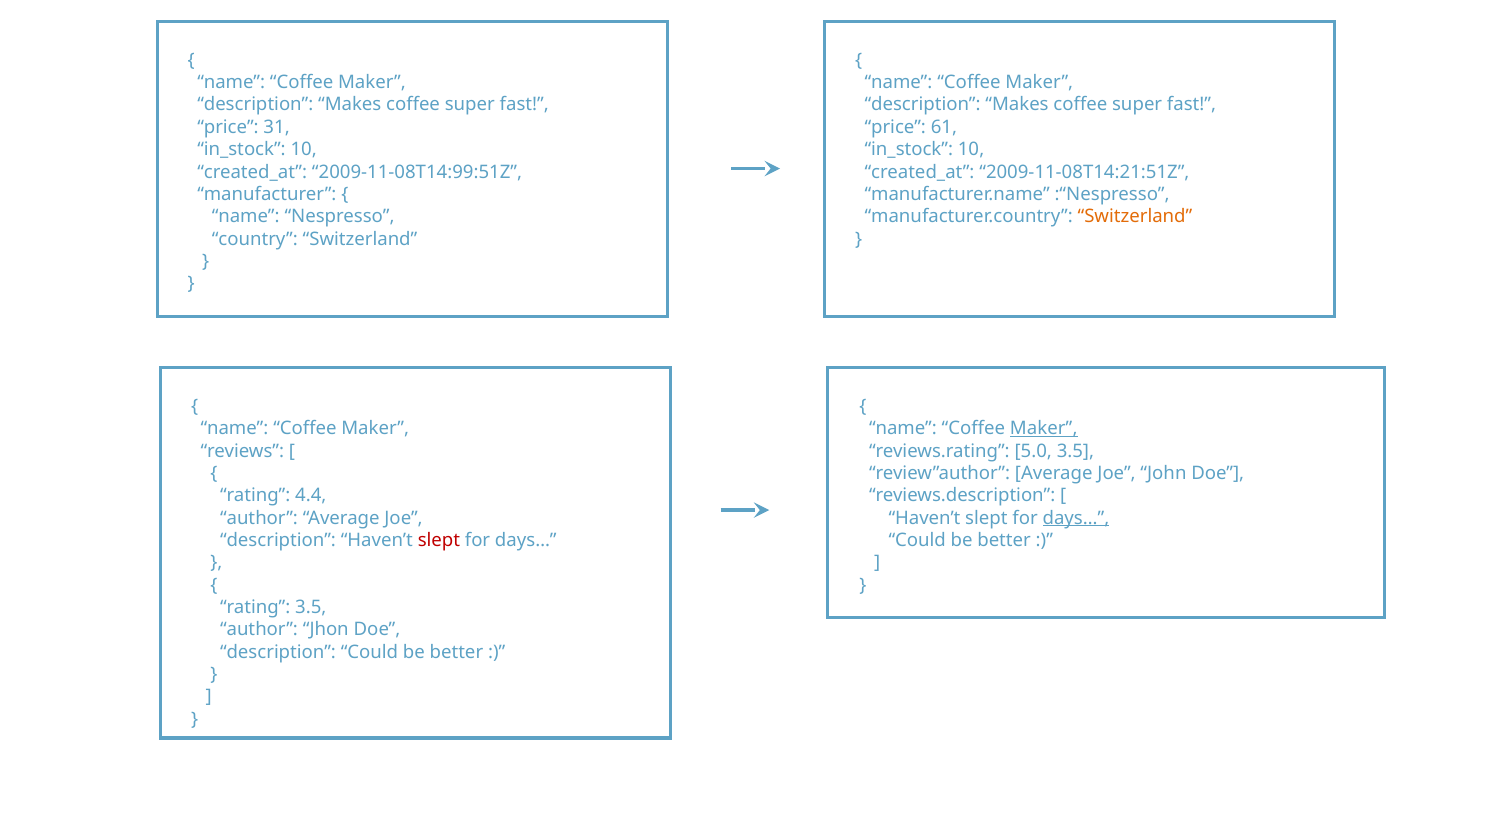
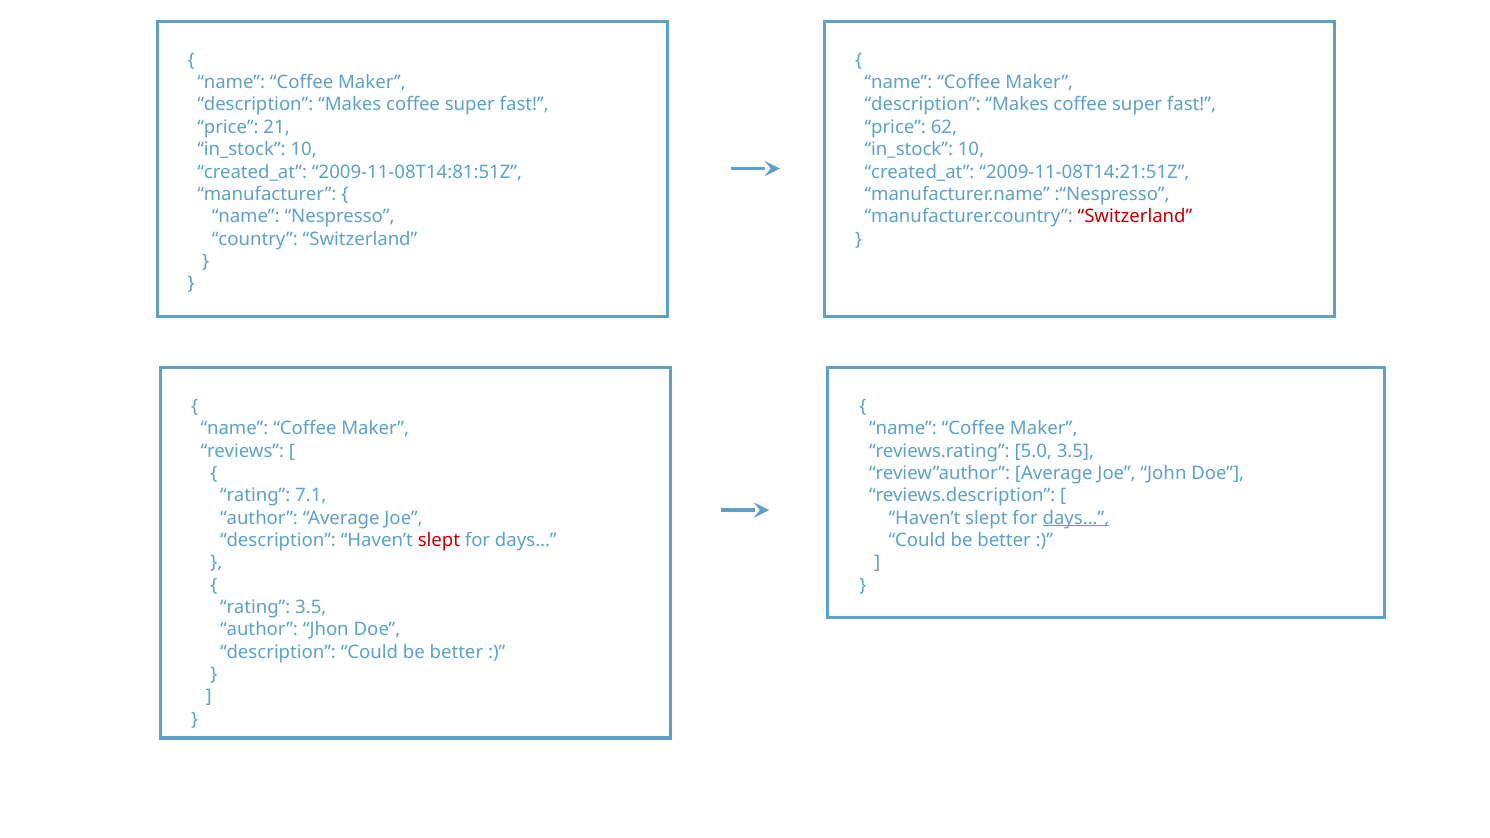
31: 31 -> 21
61: 61 -> 62
2009-11-08T14:99:51Z: 2009-11-08T14:99:51Z -> 2009-11-08T14:81:51Z
Switzerland at (1135, 217) colour: orange -> red
Maker at (1044, 429) underline: present -> none
4.4: 4.4 -> 7.1
